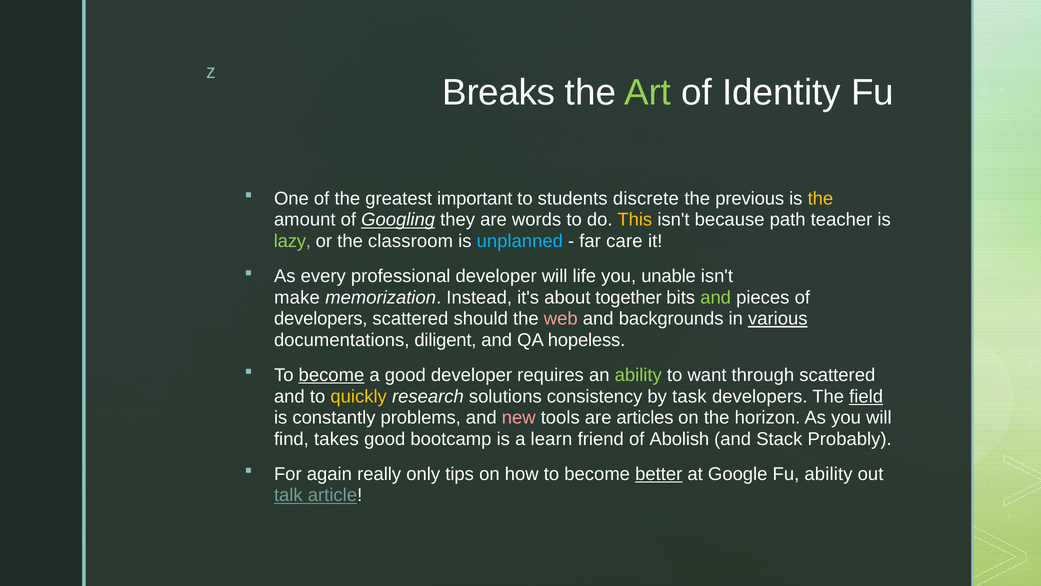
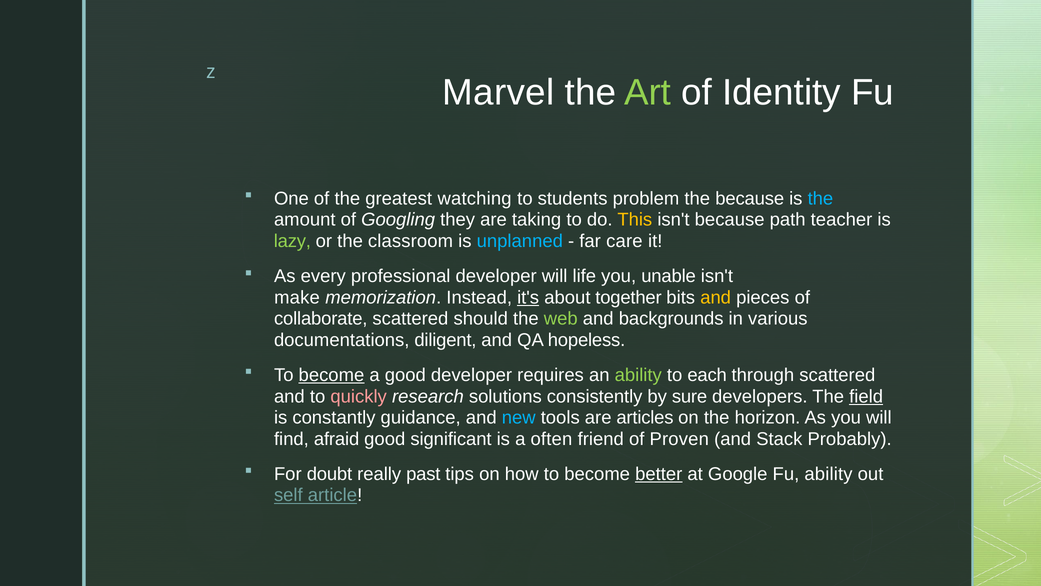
Breaks: Breaks -> Marvel
important: important -> watching
discrete: discrete -> problem
the previous: previous -> because
the at (820, 198) colour: yellow -> light blue
Googling underline: present -> none
words: words -> taking
it's underline: none -> present
and at (716, 297) colour: light green -> yellow
developers at (321, 319): developers -> collaborate
web colour: pink -> light green
various underline: present -> none
want: want -> each
quickly colour: yellow -> pink
consistency: consistency -> consistently
task: task -> sure
problems: problems -> guidance
new colour: pink -> light blue
takes: takes -> afraid
bootcamp: bootcamp -> significant
learn: learn -> often
Abolish: Abolish -> Proven
again: again -> doubt
only: only -> past
talk: talk -> self
